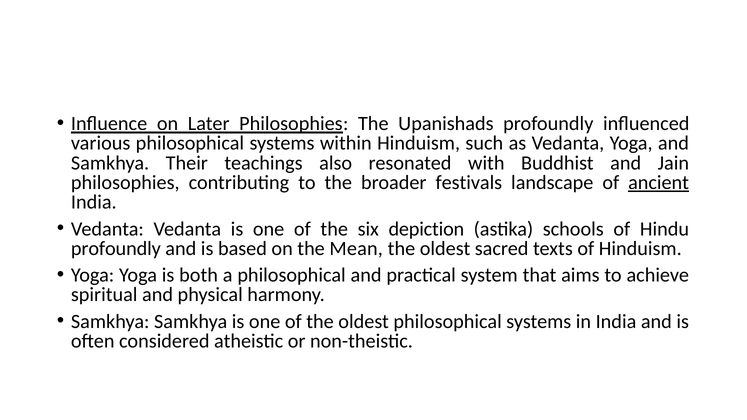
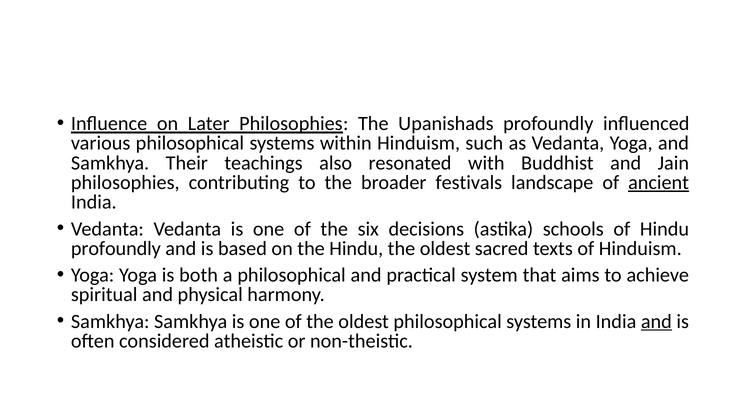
depiction: depiction -> decisions
the Mean: Mean -> Hindu
and at (656, 322) underline: none -> present
